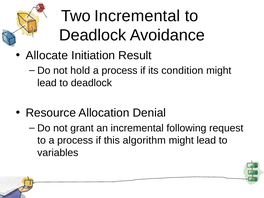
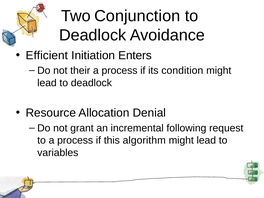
Two Incremental: Incremental -> Conjunction
Allocate: Allocate -> Efficient
Result: Result -> Enters
hold: hold -> their
